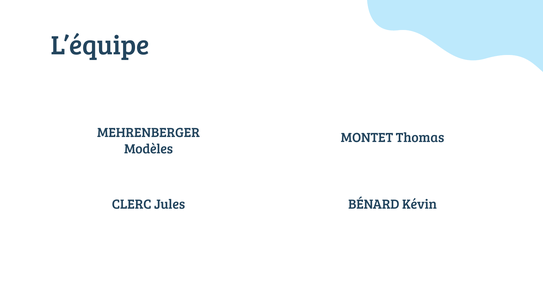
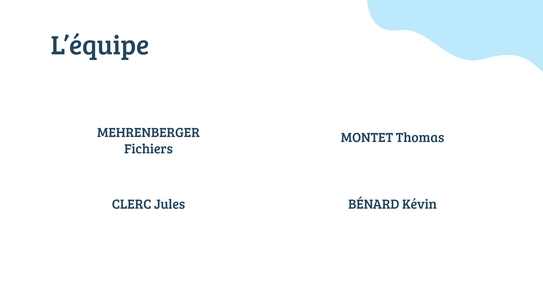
Modèles: Modèles -> Fichiers
